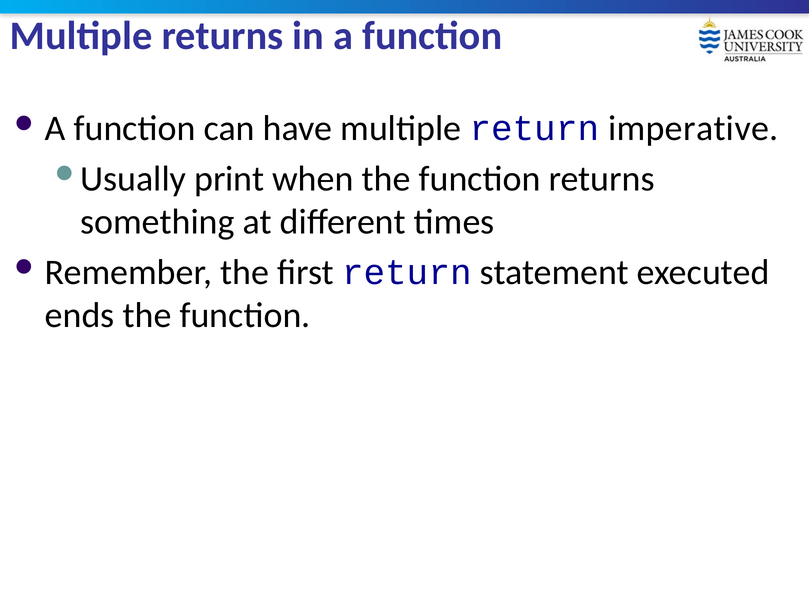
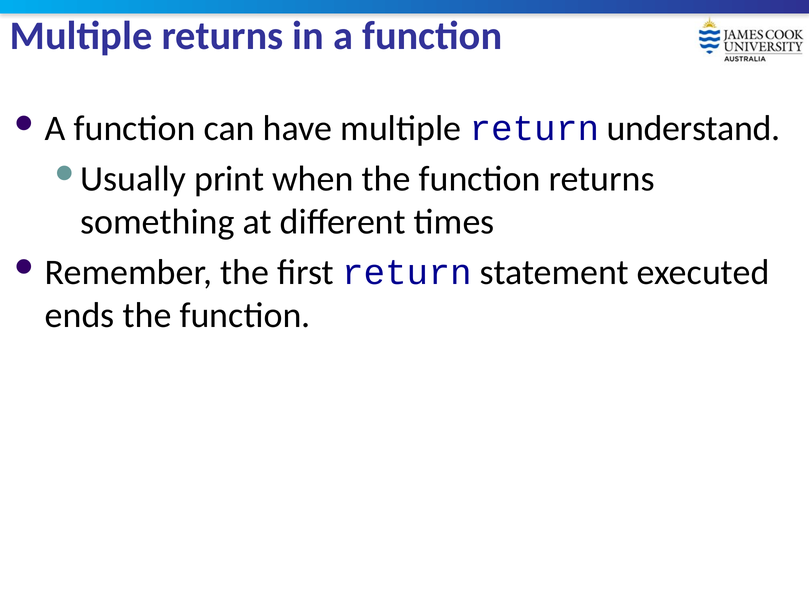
imperative: imperative -> understand
